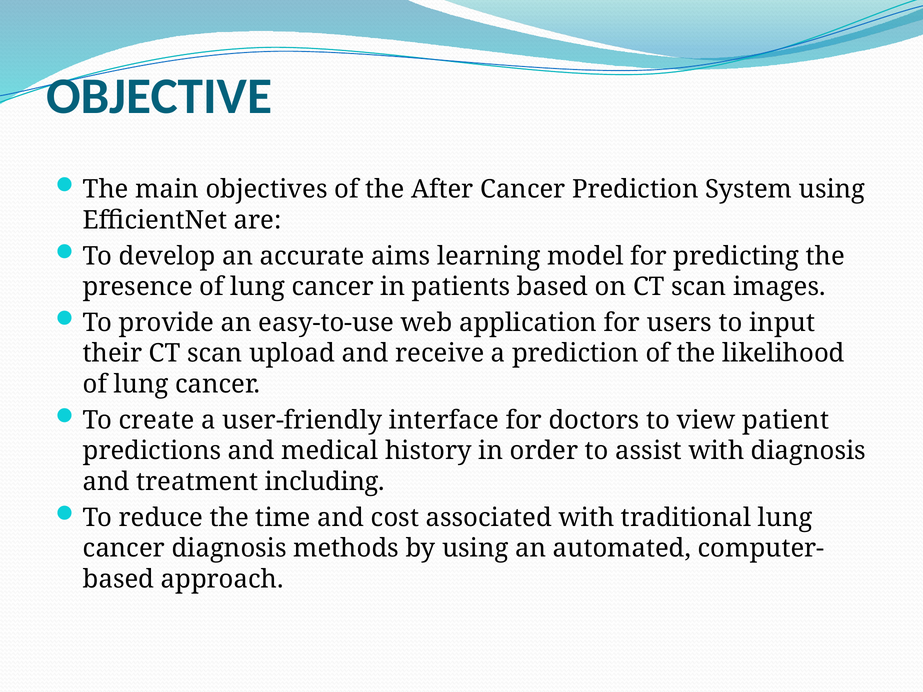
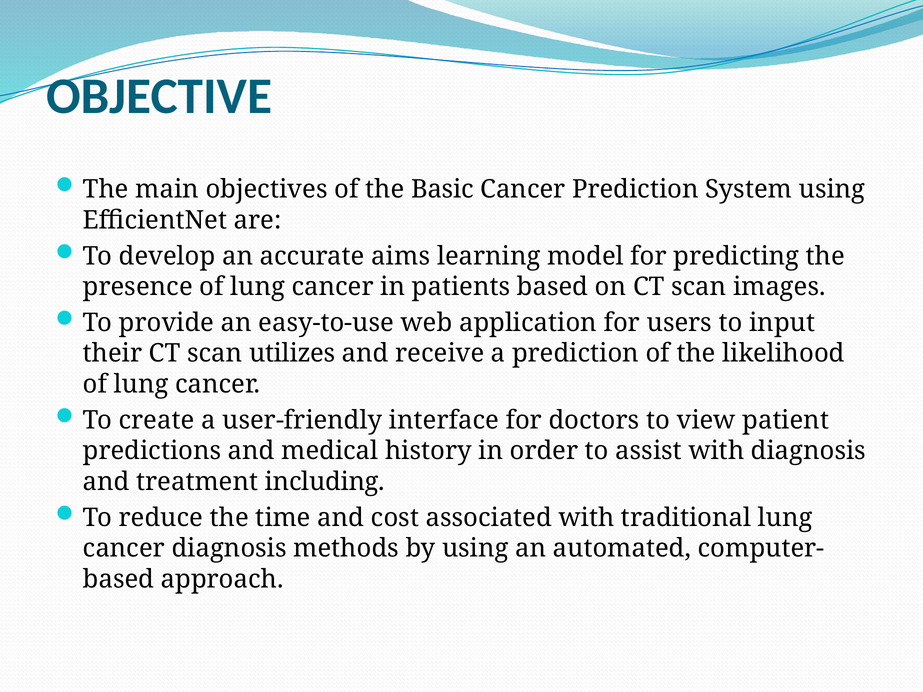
After: After -> Basic
upload: upload -> utilizes
